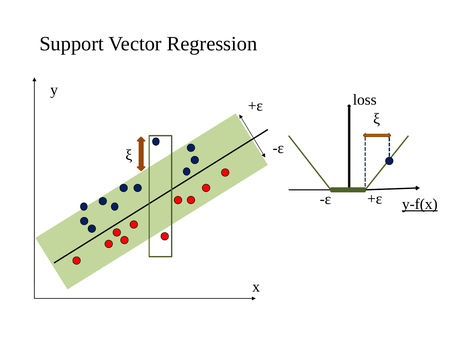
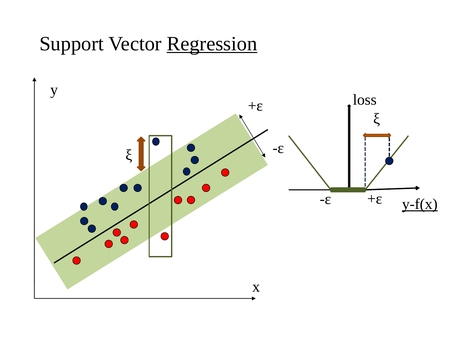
Regression underline: none -> present
